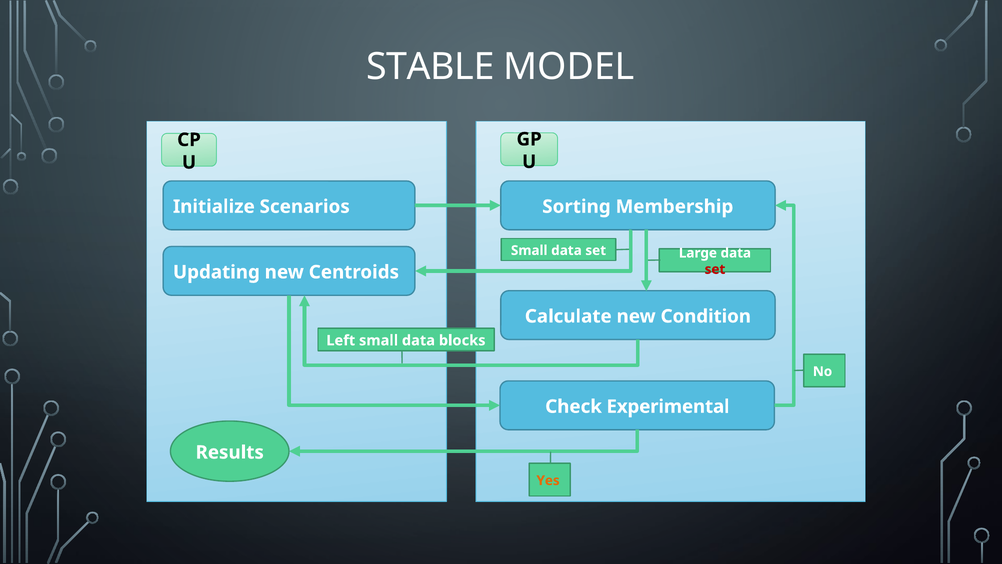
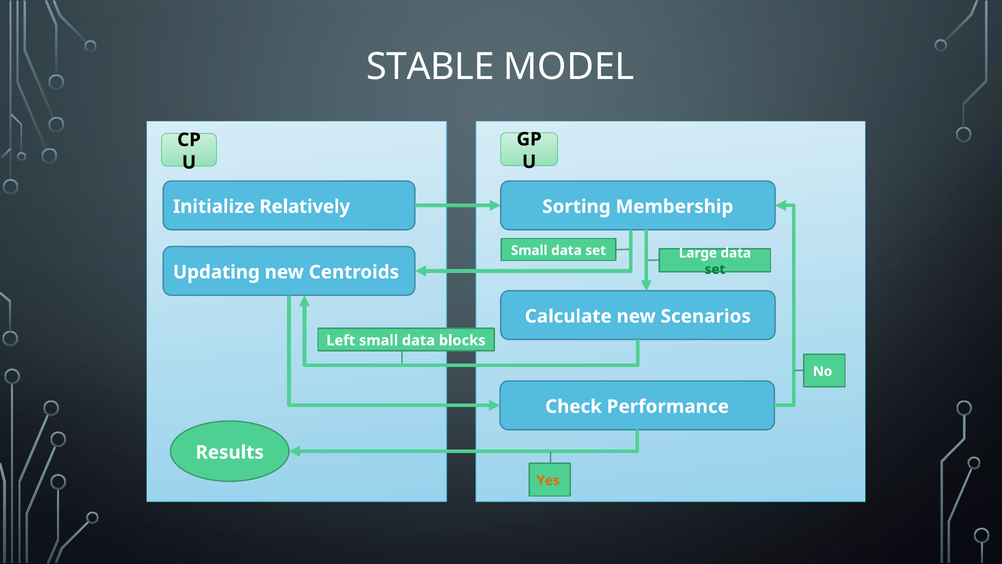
Scenarios: Scenarios -> Relatively
set at (715, 269) colour: red -> green
Condition: Condition -> Scenarios
Experimental: Experimental -> Performance
